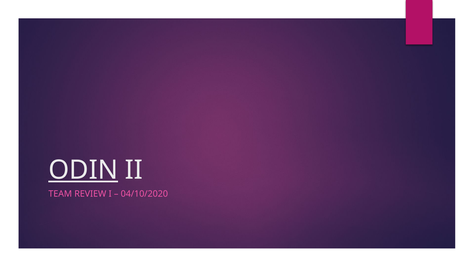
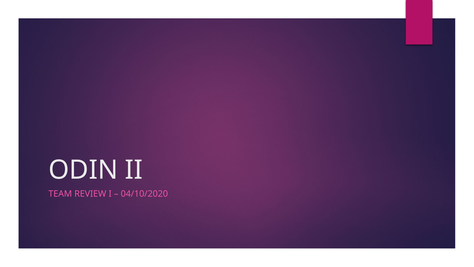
ODIN underline: present -> none
